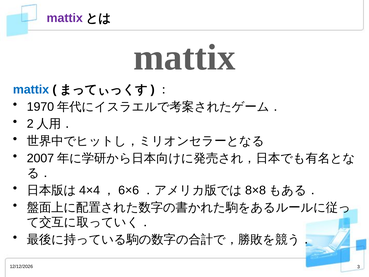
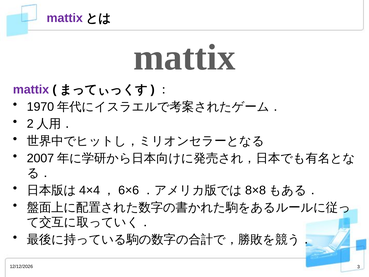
mattix at (31, 89) colour: blue -> purple
